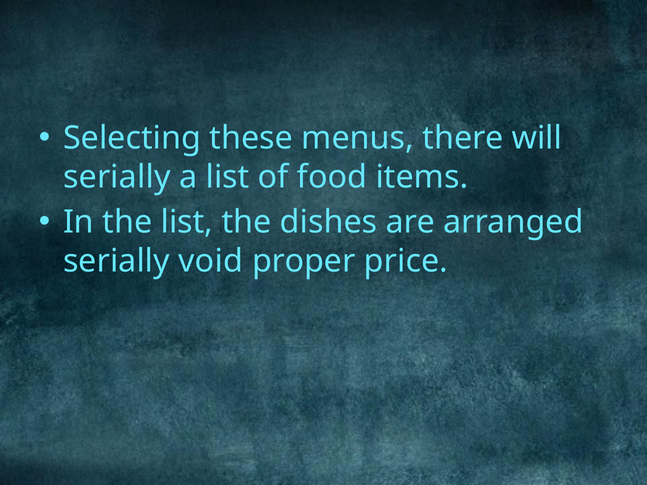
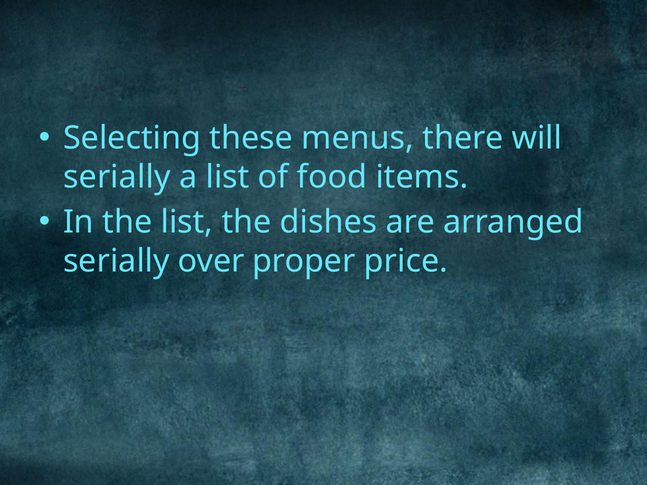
void: void -> over
